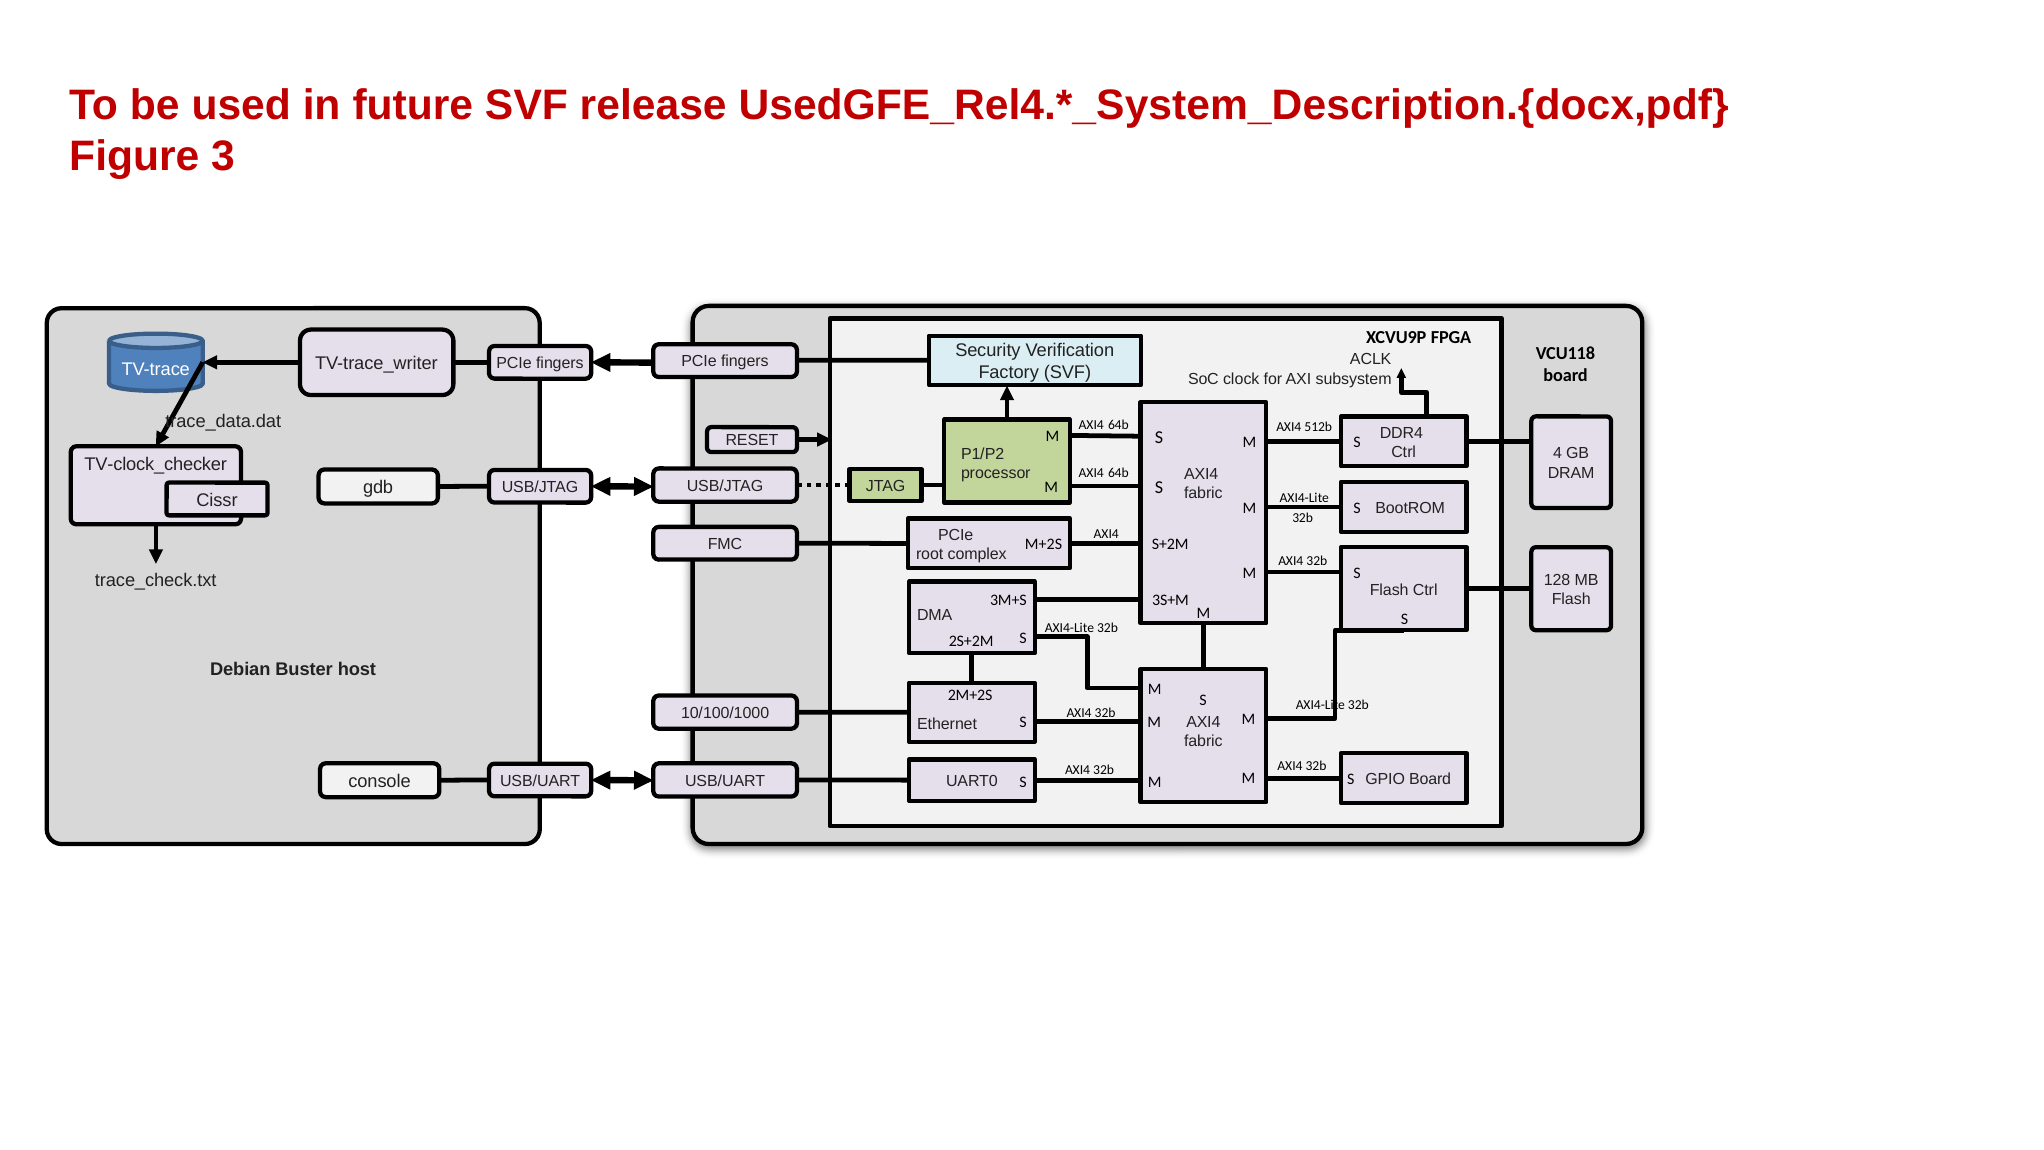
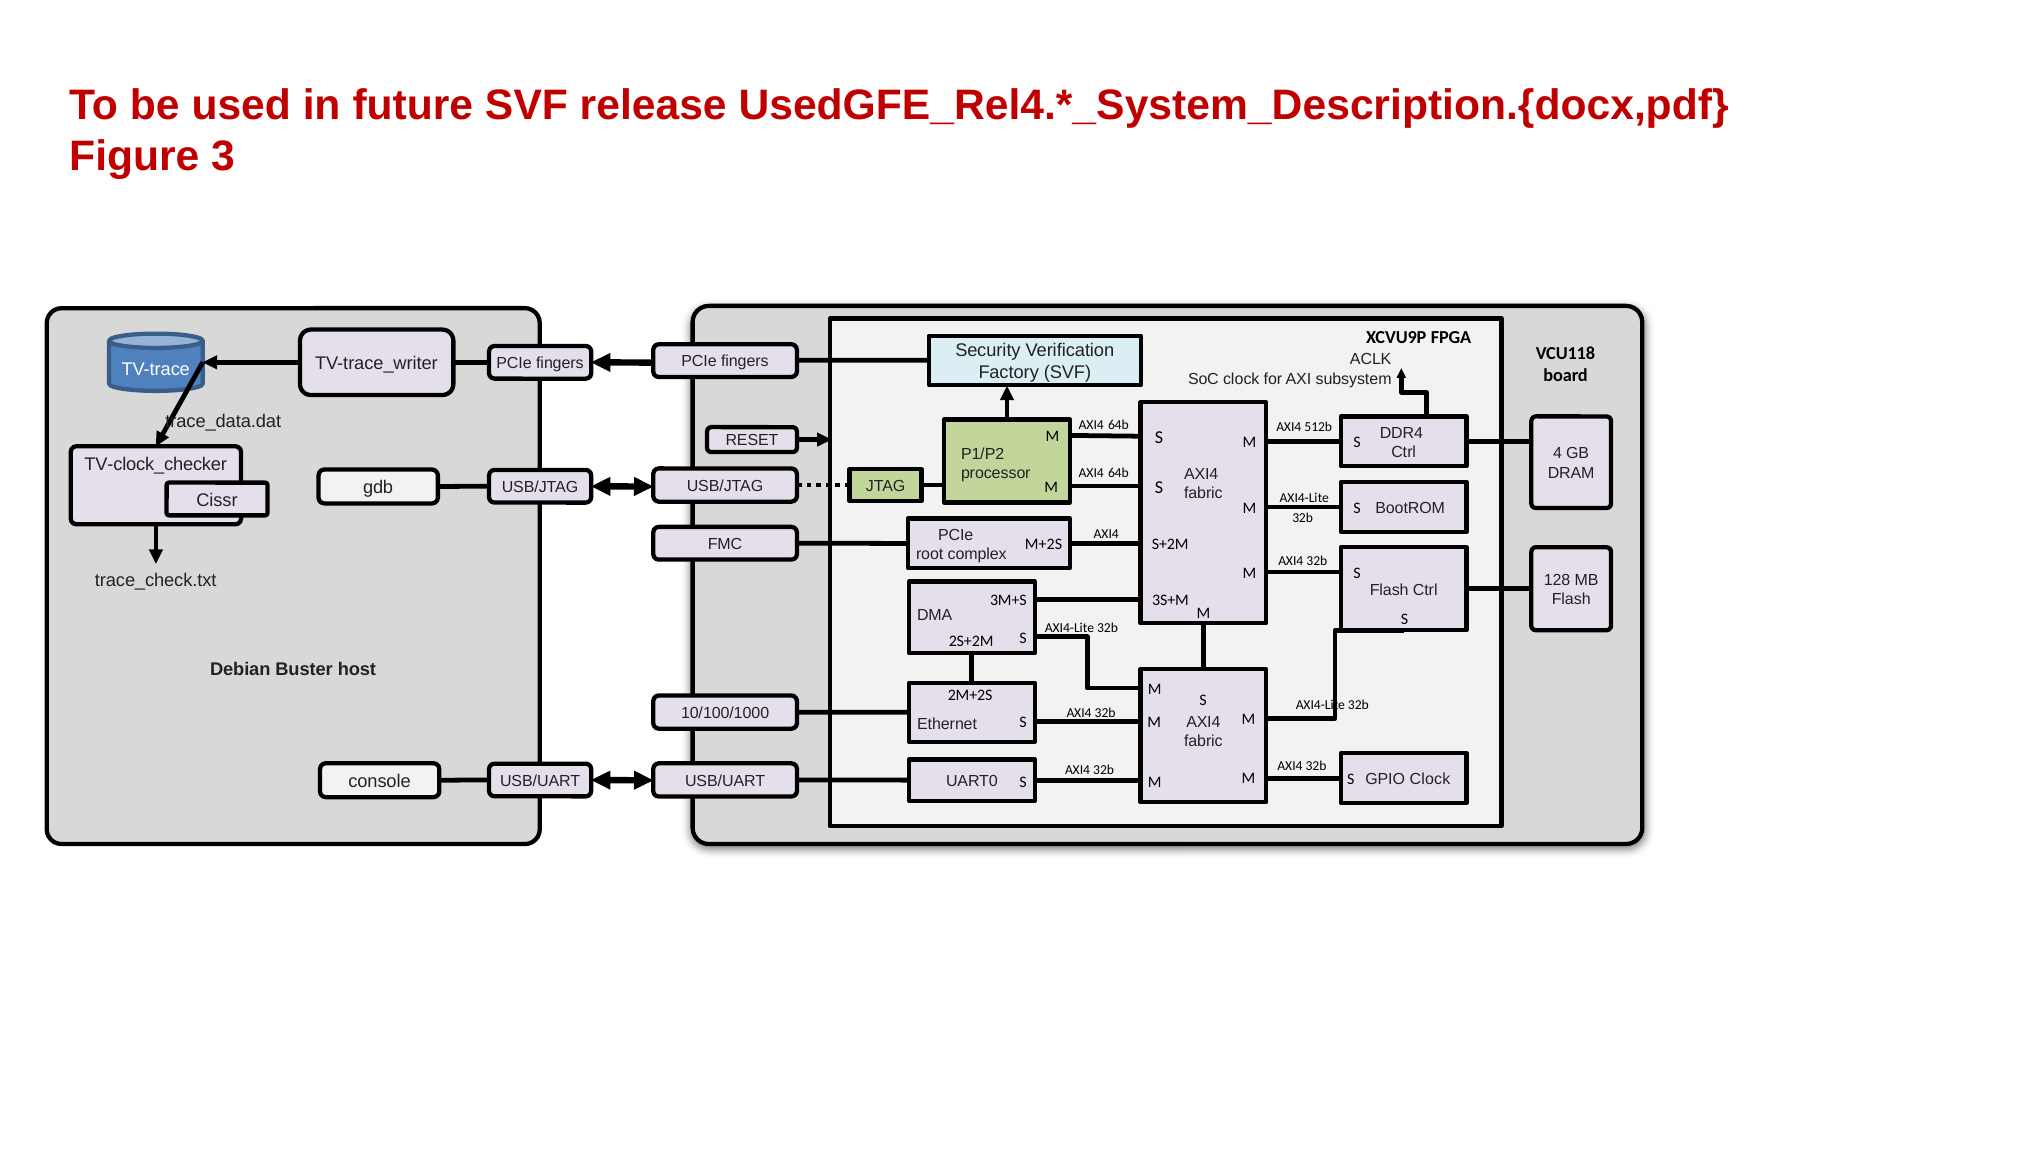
GPIO Board: Board -> Clock
